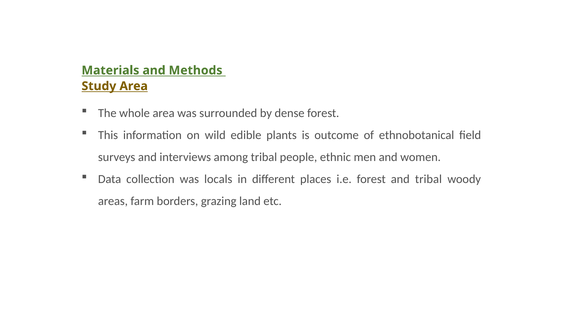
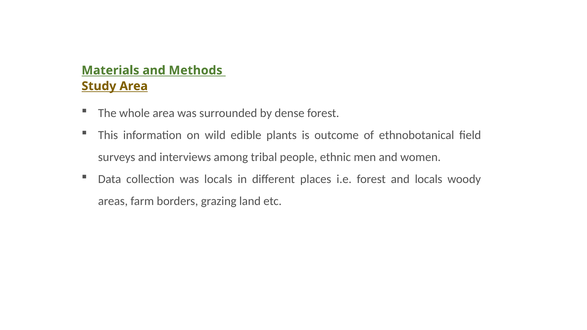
and tribal: tribal -> locals
